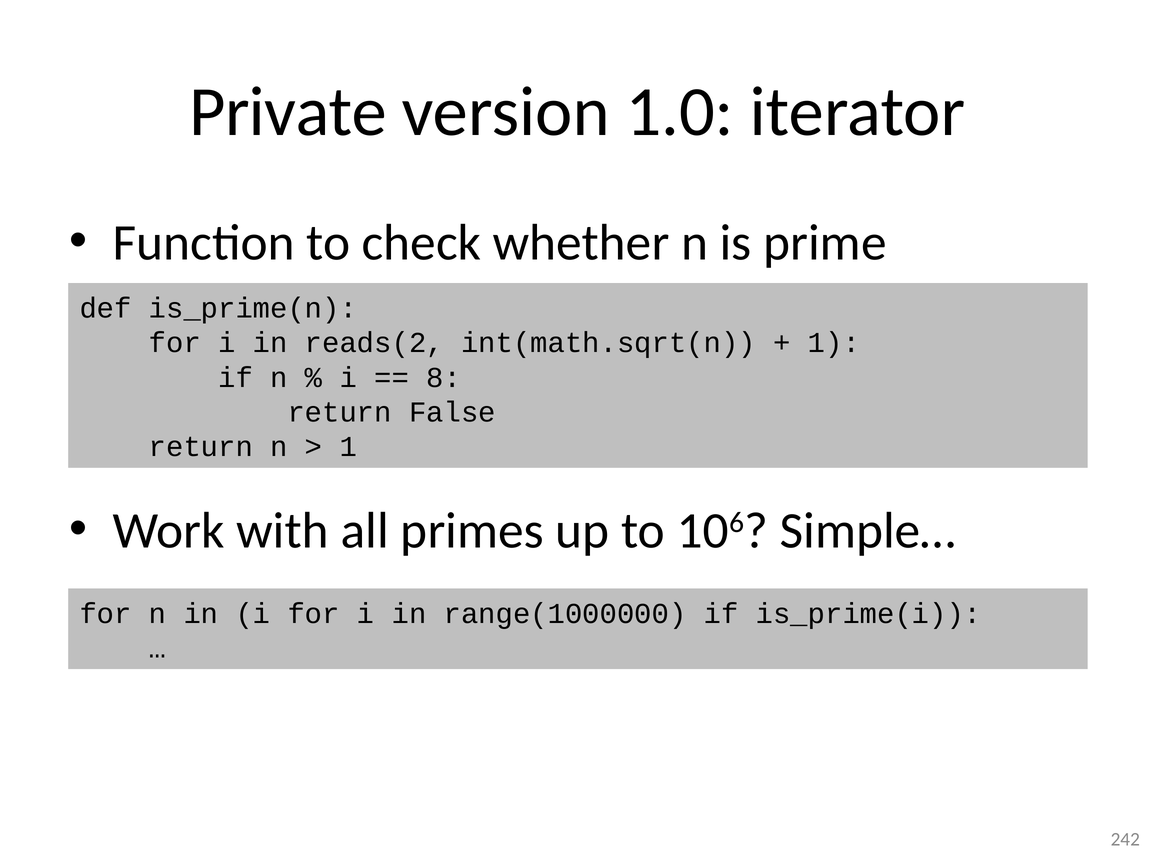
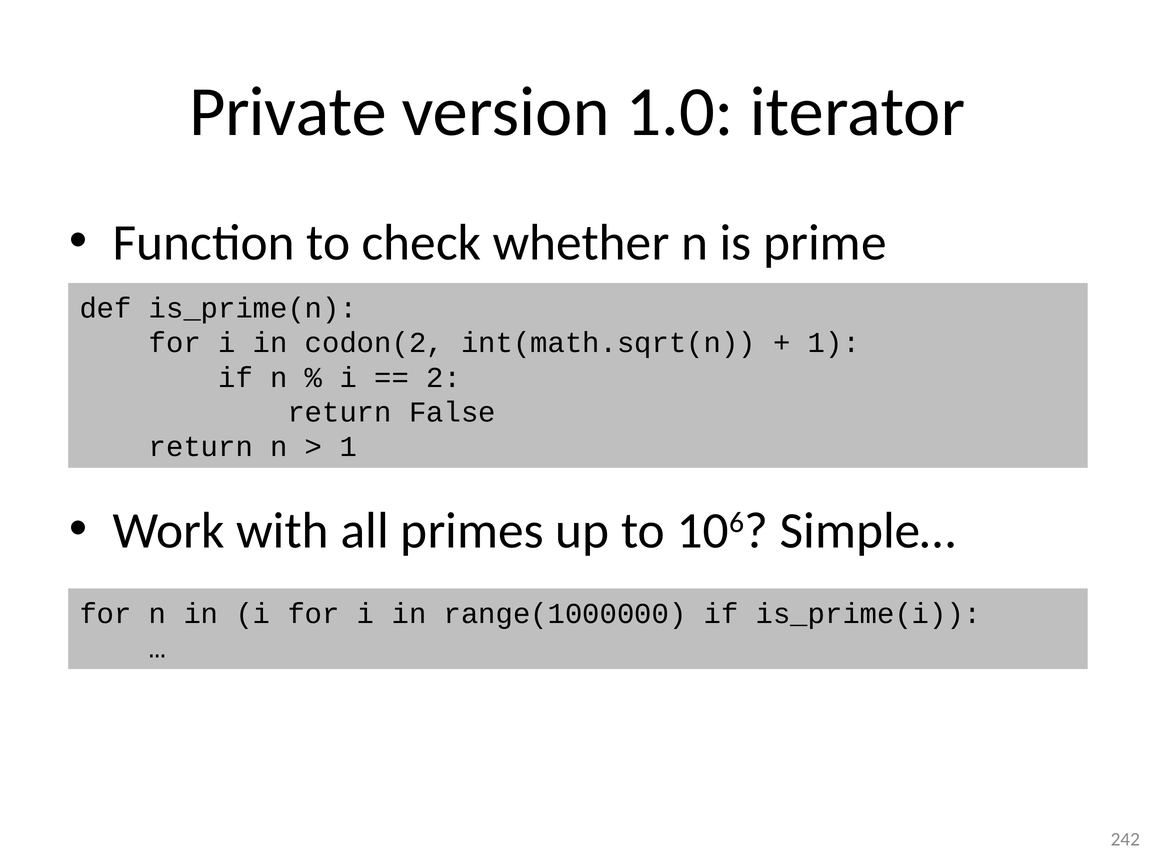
reads(2: reads(2 -> codon(2
8: 8 -> 2
